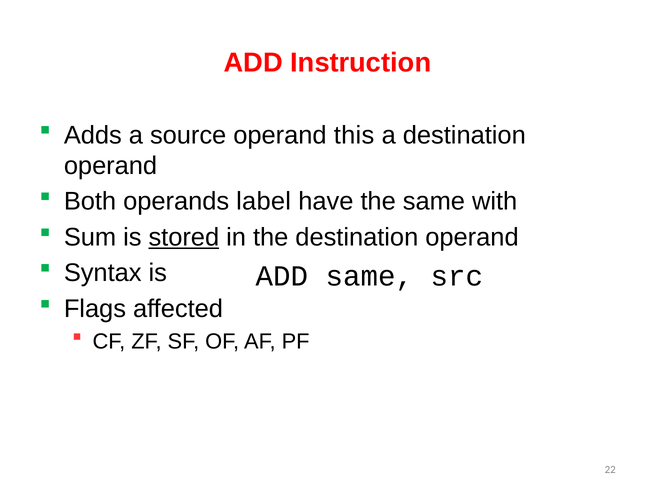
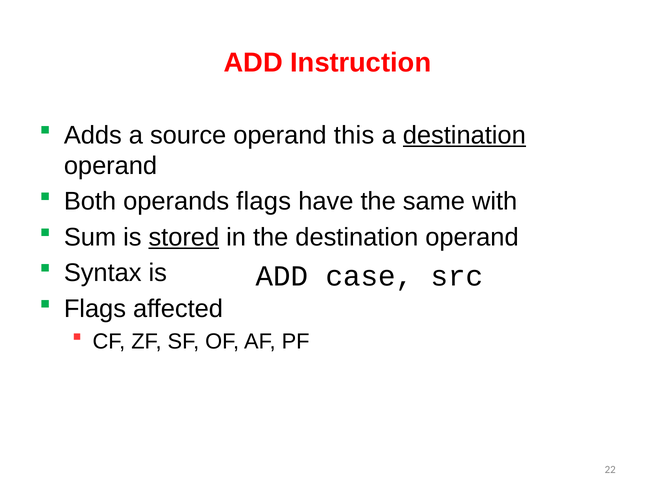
destination at (464, 135) underline: none -> present
operands label: label -> flags
ADD same: same -> case
